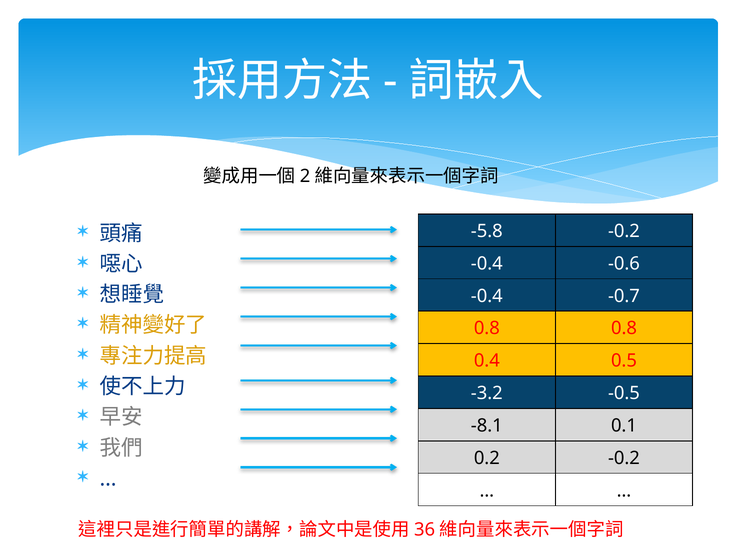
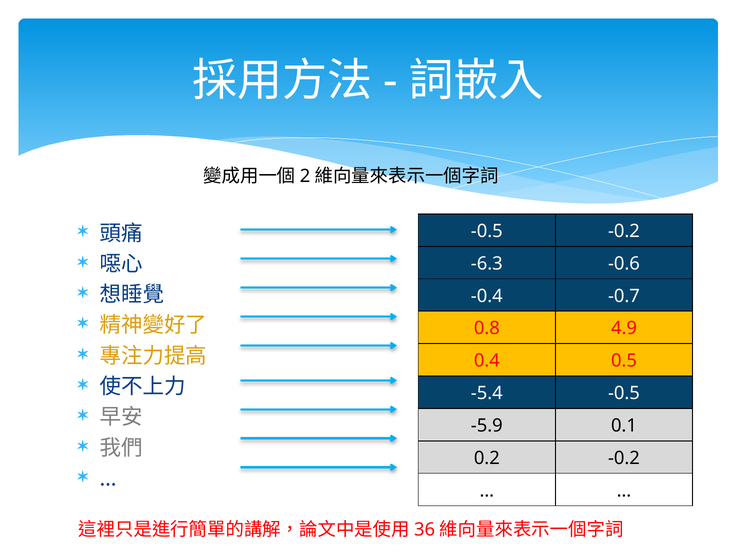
-5.8 at (487, 231): -5.8 -> -0.5
-0.4 at (487, 264): -0.4 -> -6.3
0.8 0.8: 0.8 -> 4.9
-3.2: -3.2 -> -5.4
-8.1: -8.1 -> -5.9
